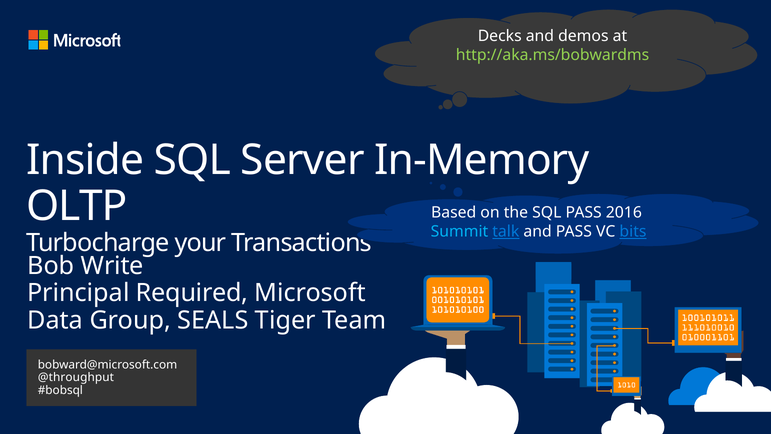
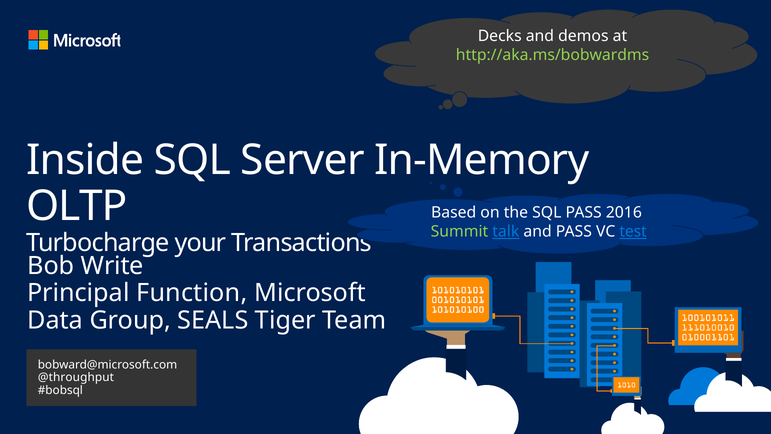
Summit colour: light blue -> light green
bits: bits -> test
Required: Required -> Function
